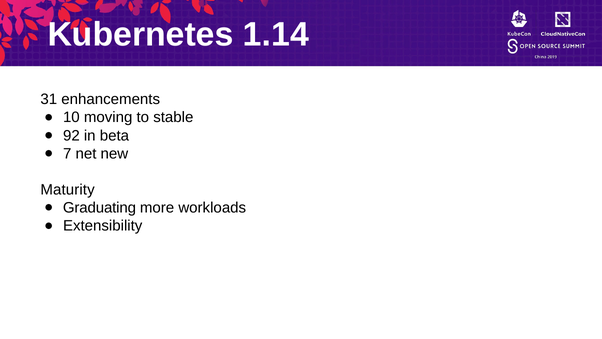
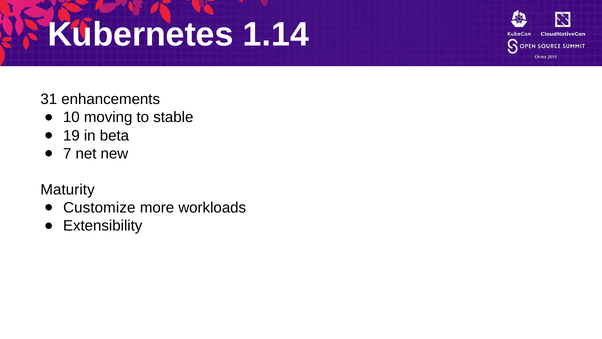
92: 92 -> 19
Graduating: Graduating -> Customize
